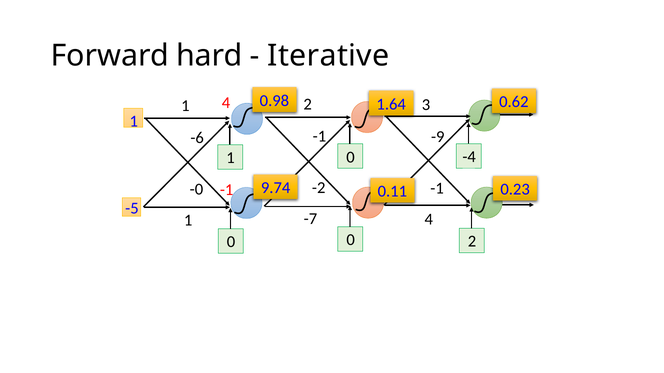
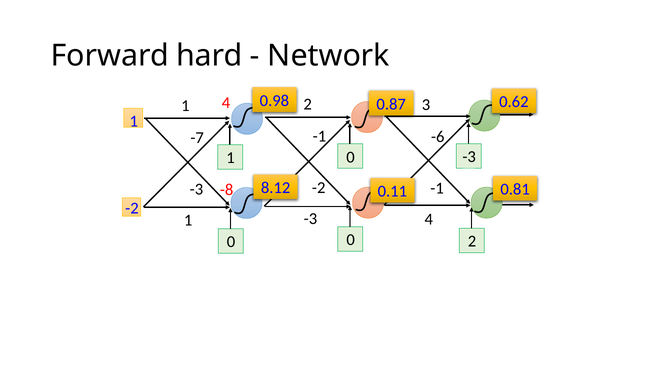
Iterative: Iterative -> Network
1.64: 1.64 -> 0.87
-9: -9 -> -6
-6: -6 -> -7
-4 at (469, 157): -4 -> -3
9.74: 9.74 -> 8.12
-0 at (196, 189): -0 -> -3
0.23: 0.23 -> 0.81
-1 at (227, 190): -1 -> -8
-5 at (132, 208): -5 -> -2
-7 at (310, 219): -7 -> -3
